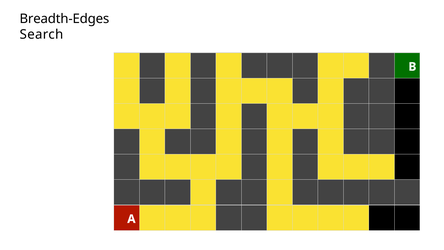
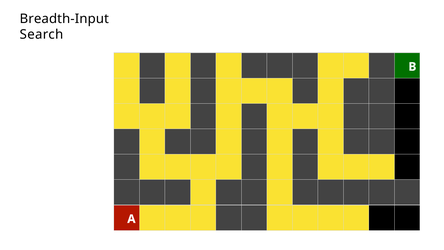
Breadth-Edges: Breadth-Edges -> Breadth-Input
